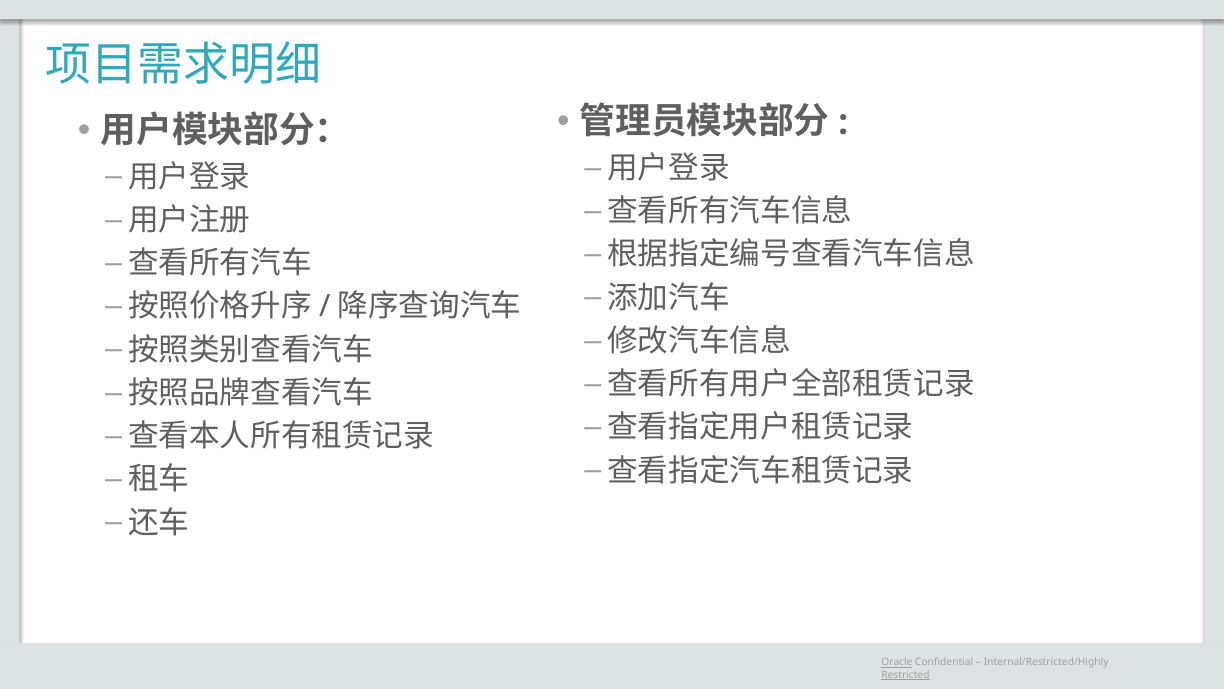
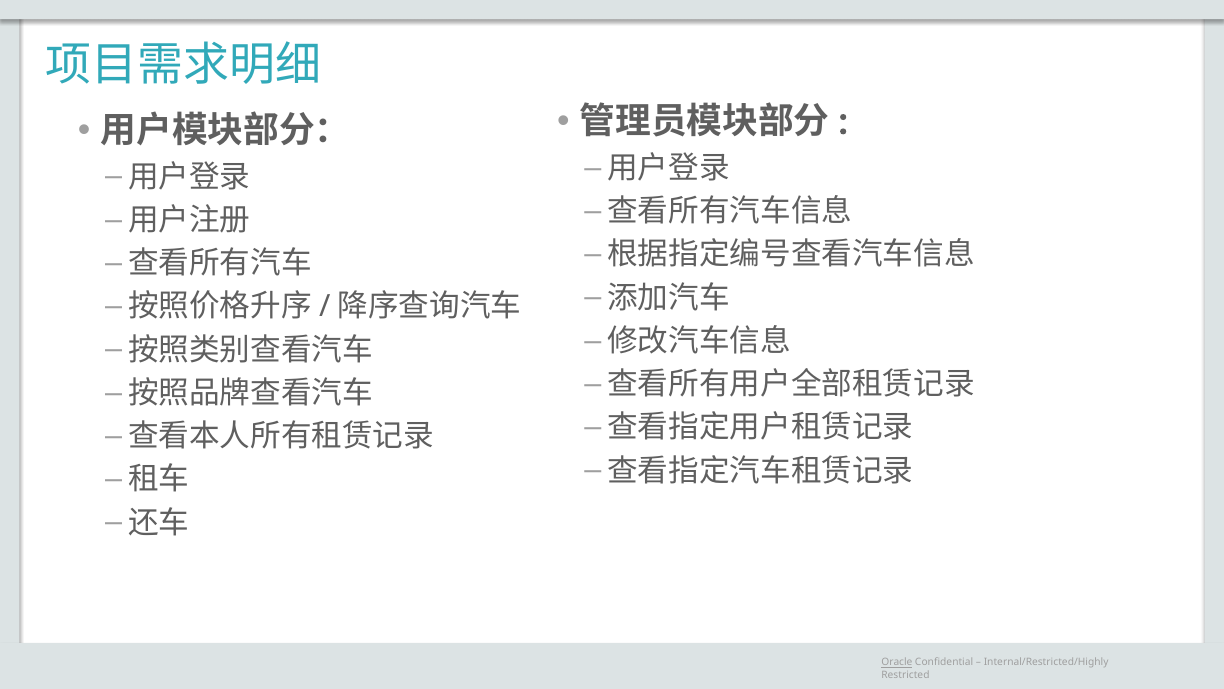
Restricted underline: present -> none
